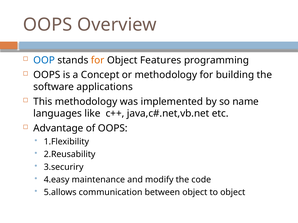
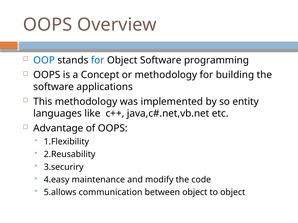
for at (98, 60) colour: orange -> blue
Object Features: Features -> Software
name: name -> entity
